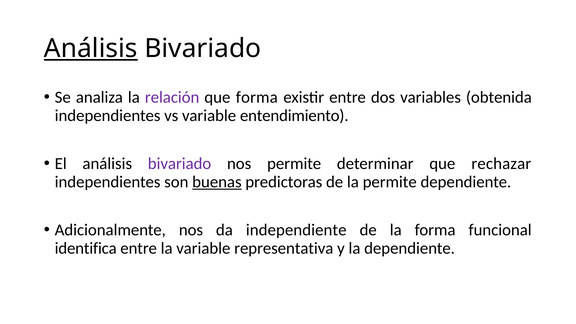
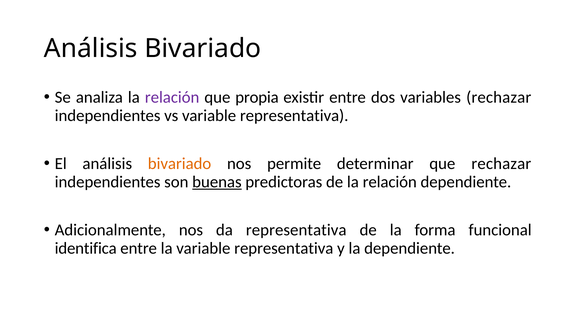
Análisis at (91, 48) underline: present -> none
que forma: forma -> propia
variables obtenida: obtenida -> rechazar
vs variable entendimiento: entendimiento -> representativa
bivariado at (180, 164) colour: purple -> orange
de la permite: permite -> relación
da independiente: independiente -> representativa
